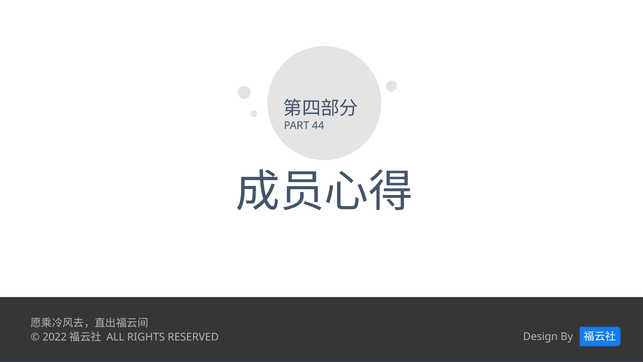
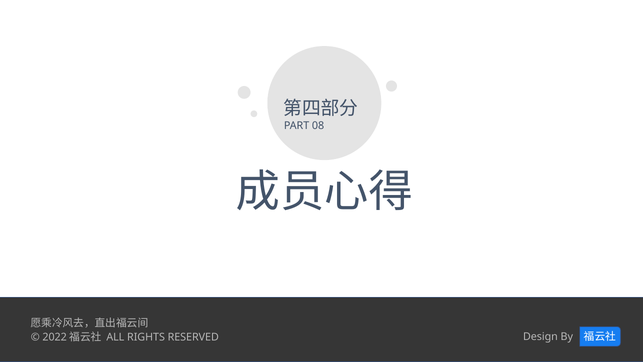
44: 44 -> 08
